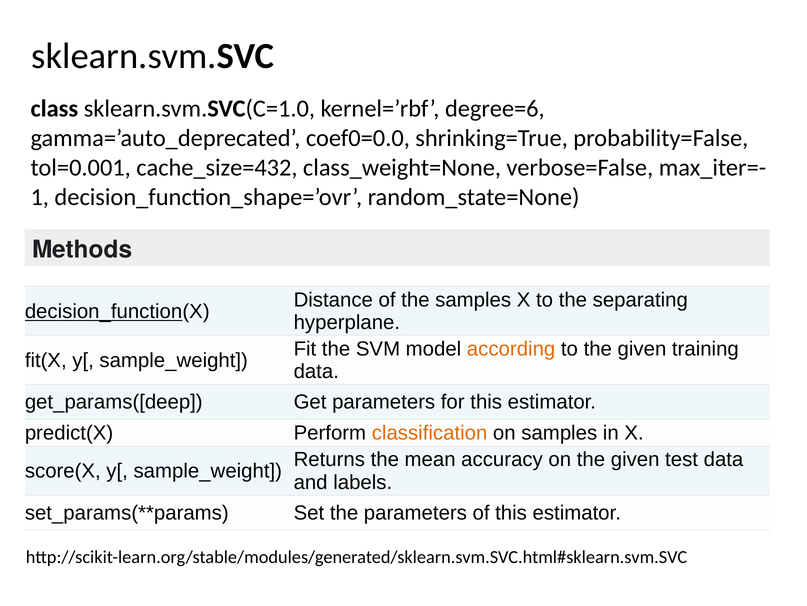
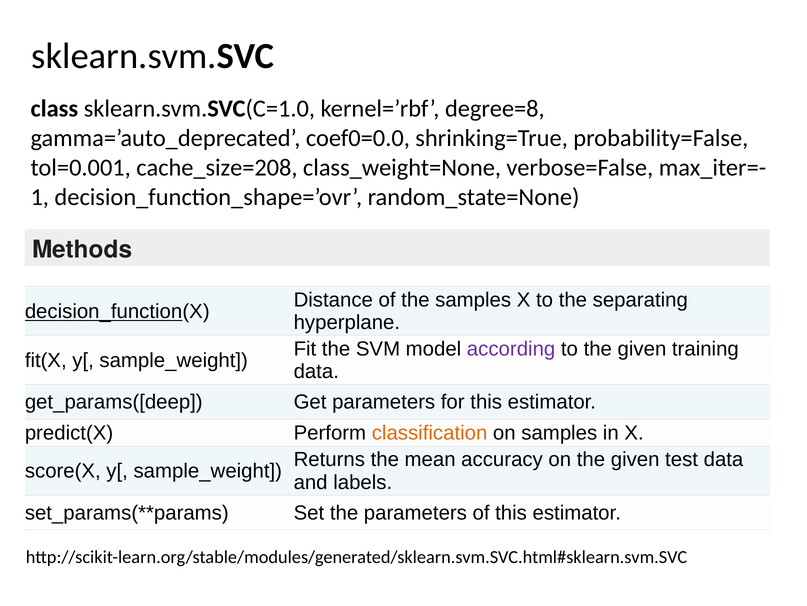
degree=6: degree=6 -> degree=8
cache_size=432: cache_size=432 -> cache_size=208
according colour: orange -> purple
